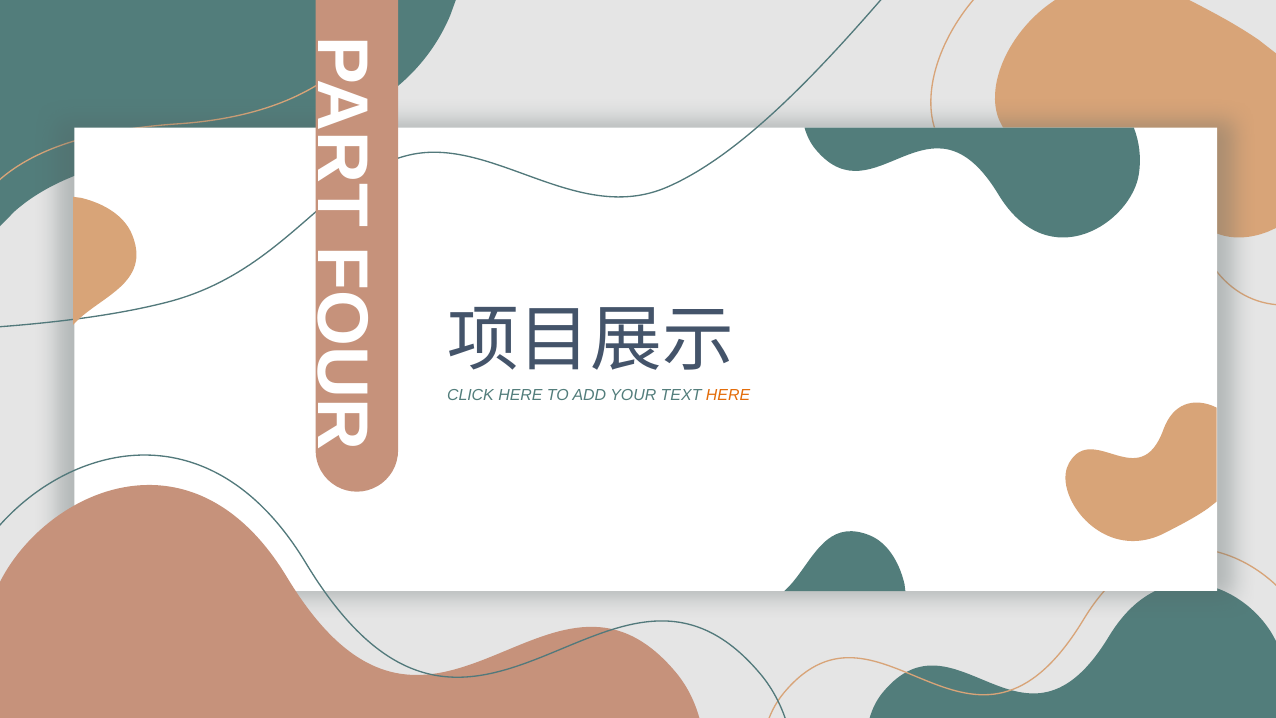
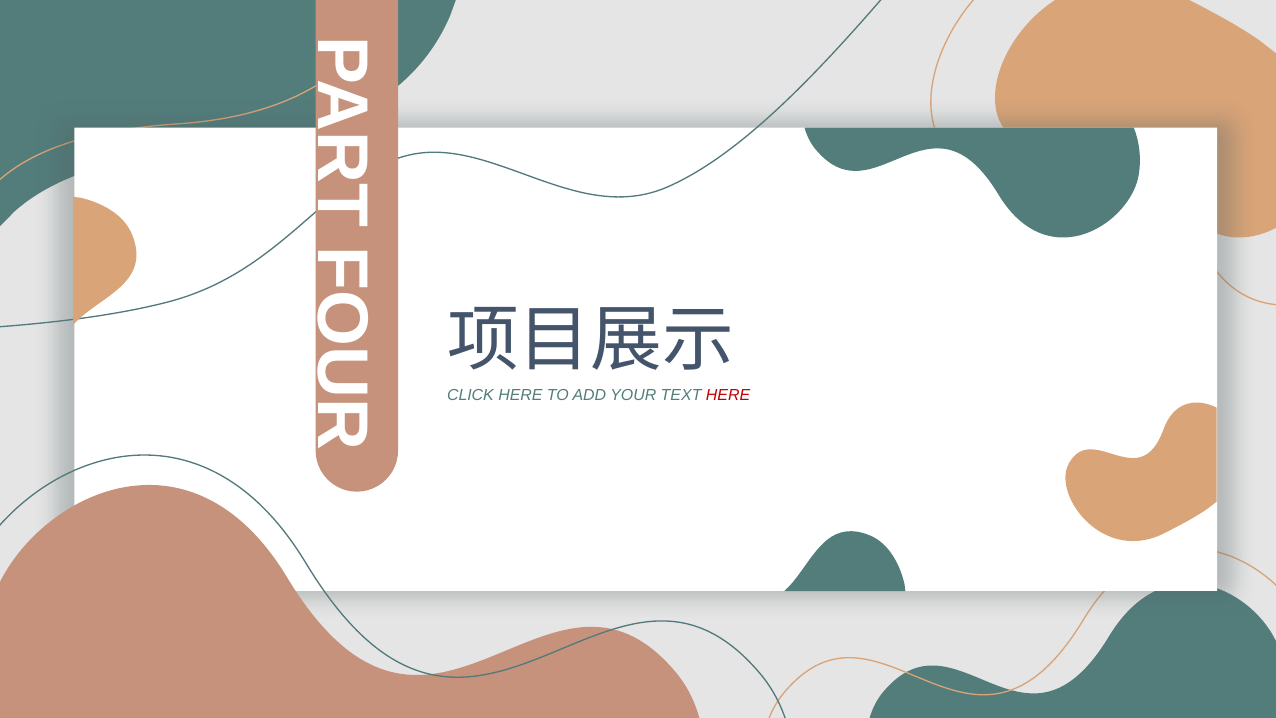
HERE at (728, 395) colour: orange -> red
